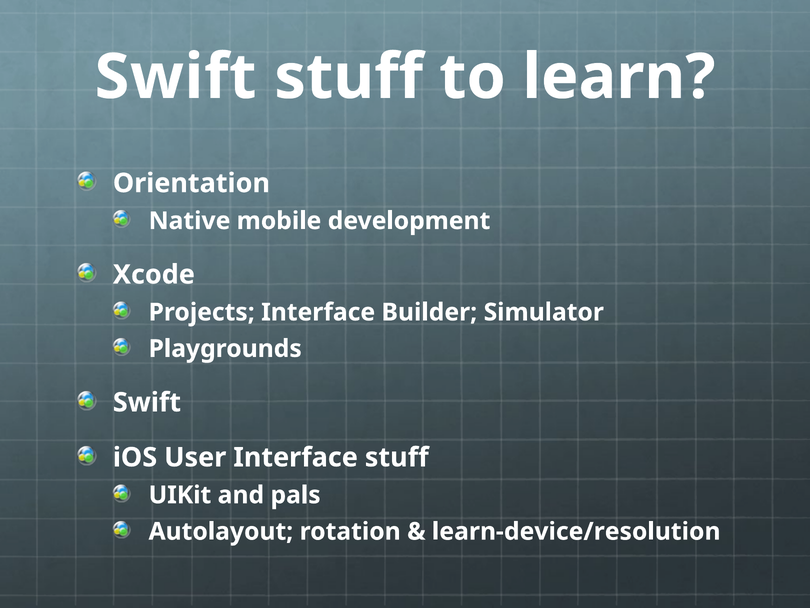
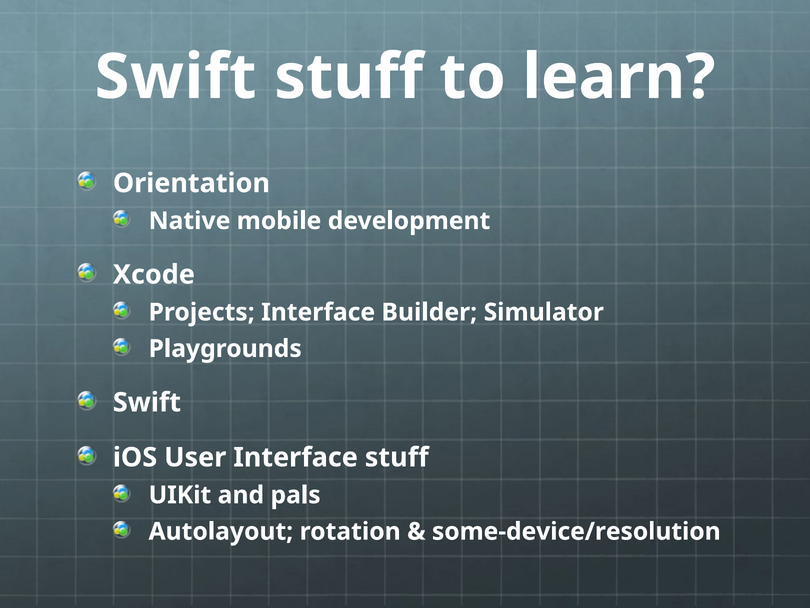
learn-device/resolution: learn-device/resolution -> some-device/resolution
